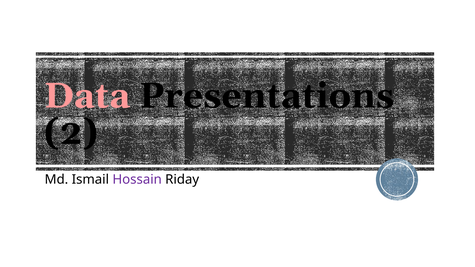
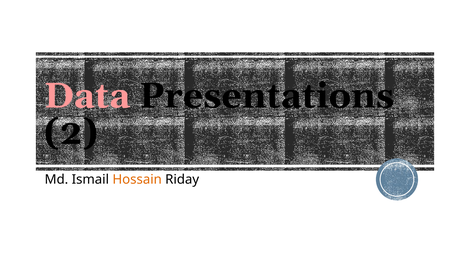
Hossain colour: purple -> orange
